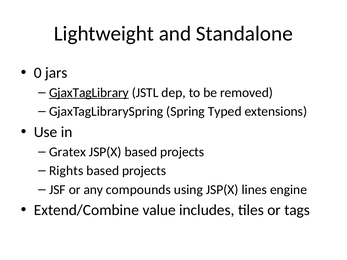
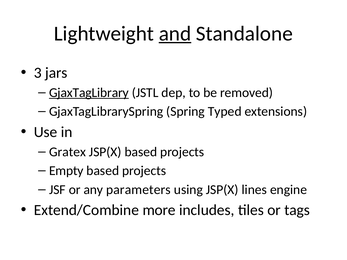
and underline: none -> present
0: 0 -> 3
Rights: Rights -> Empty
compounds: compounds -> parameters
value: value -> more
